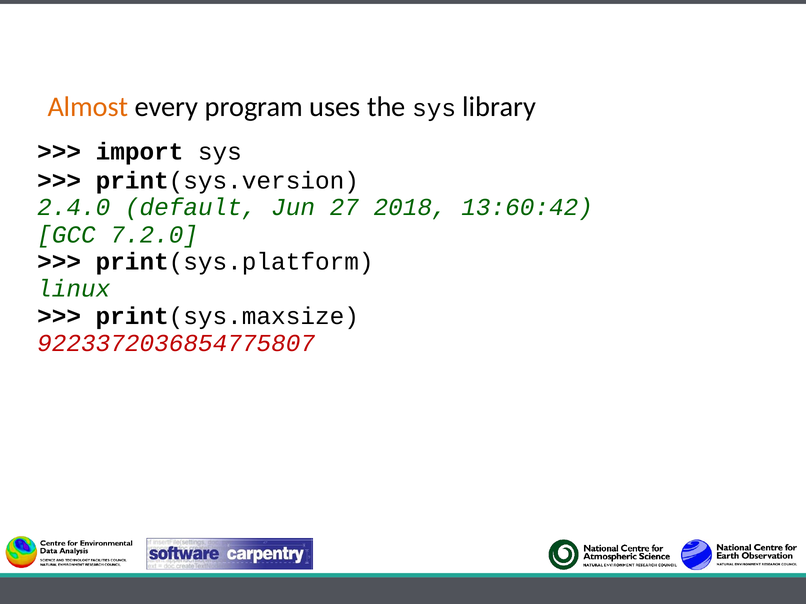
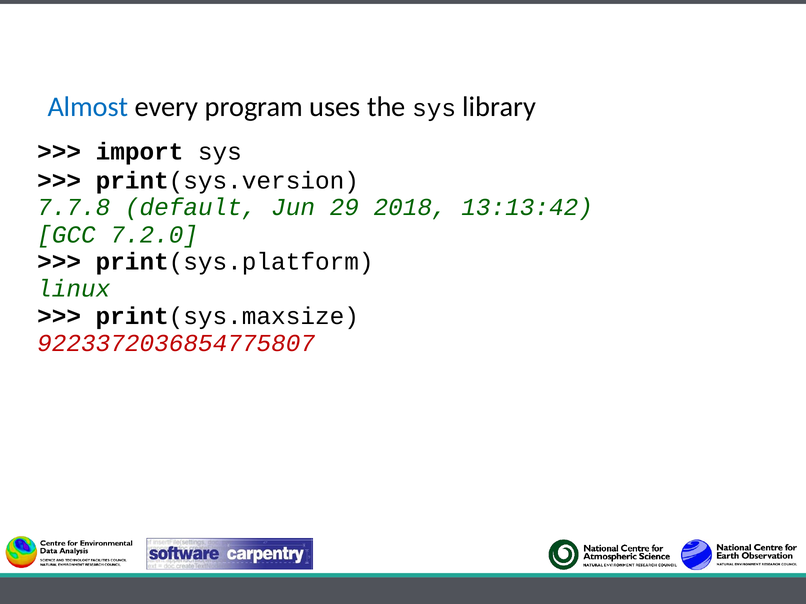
Almost colour: orange -> blue
2.4.0: 2.4.0 -> 7.7.8
27: 27 -> 29
13:60:42: 13:60:42 -> 13:13:42
